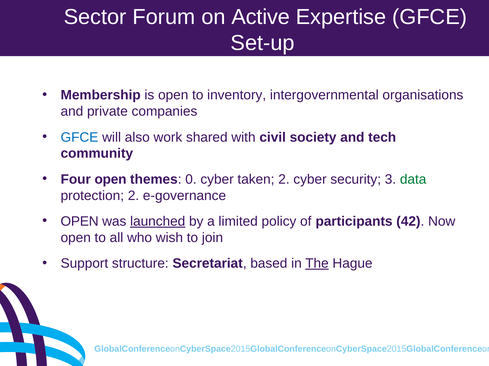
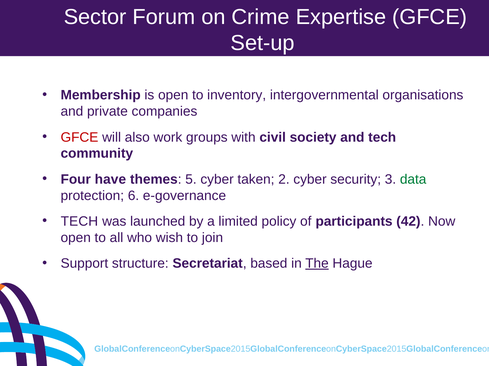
Active: Active -> Crime
GFCE at (79, 137) colour: blue -> red
shared: shared -> groups
Four open: open -> have
0: 0 -> 5
protection 2: 2 -> 6
OPEN at (80, 222): OPEN -> TECH
launched underline: present -> none
